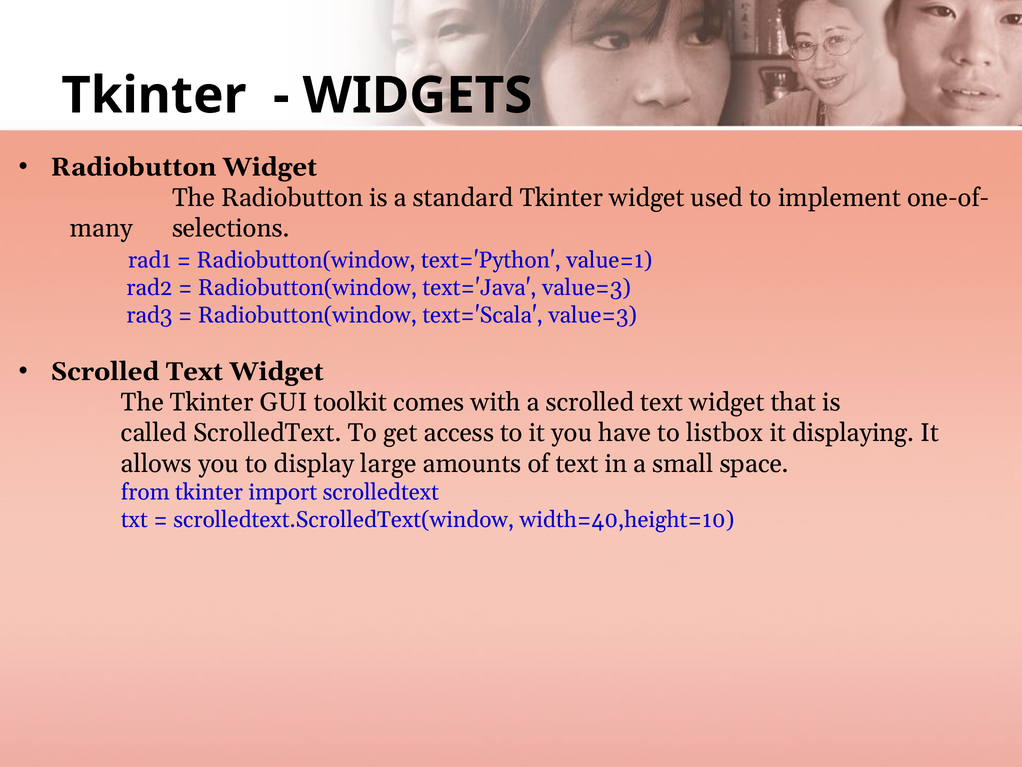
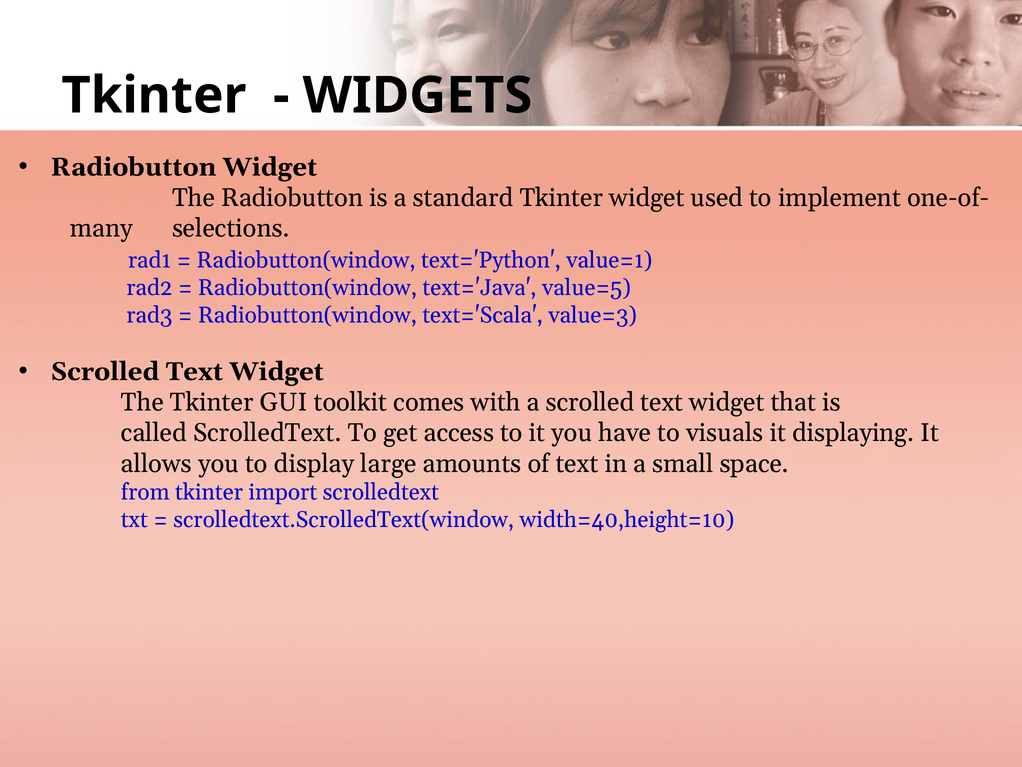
text='Java value=3: value=3 -> value=5
listbox: listbox -> visuals
